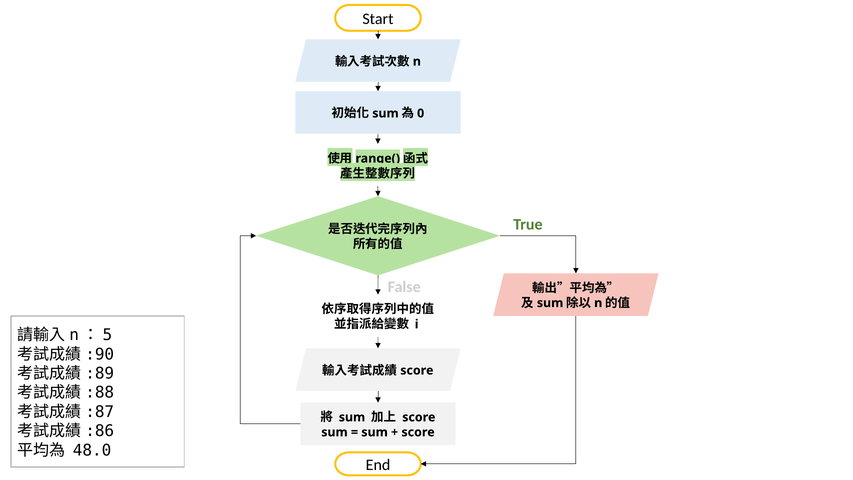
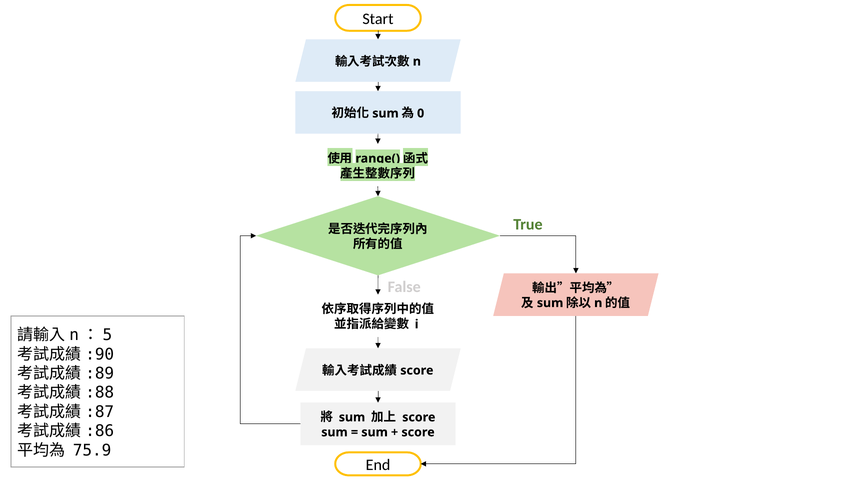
48.0: 48.0 -> 75.9
